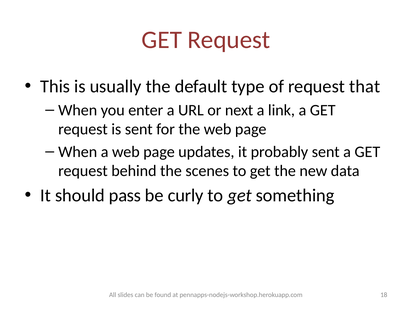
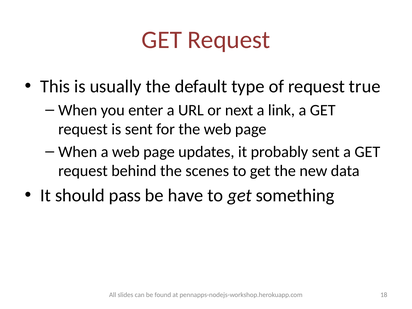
that: that -> true
curly: curly -> have
